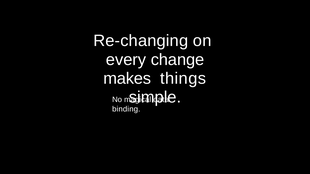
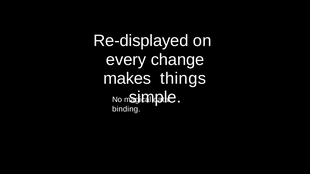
Re-changing: Re-changing -> Re-displayed
